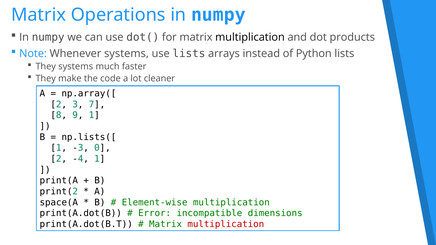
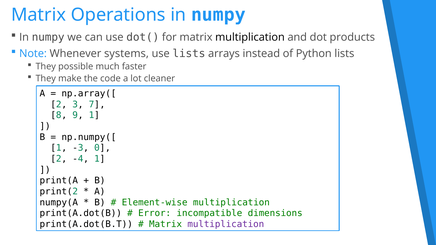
They systems: systems -> possible
np.lists([: np.lists([ -> np.numpy([
space(A: space(A -> numpy(A
multiplication at (226, 224) colour: red -> purple
